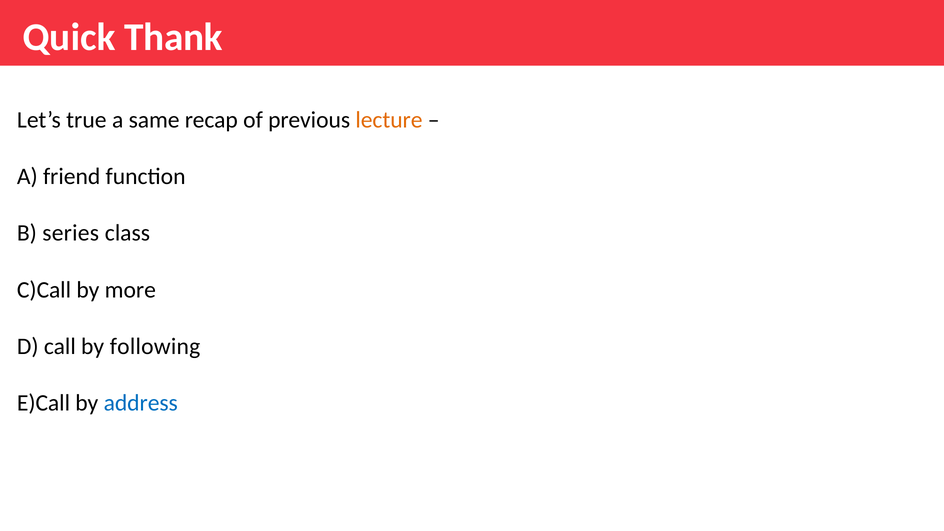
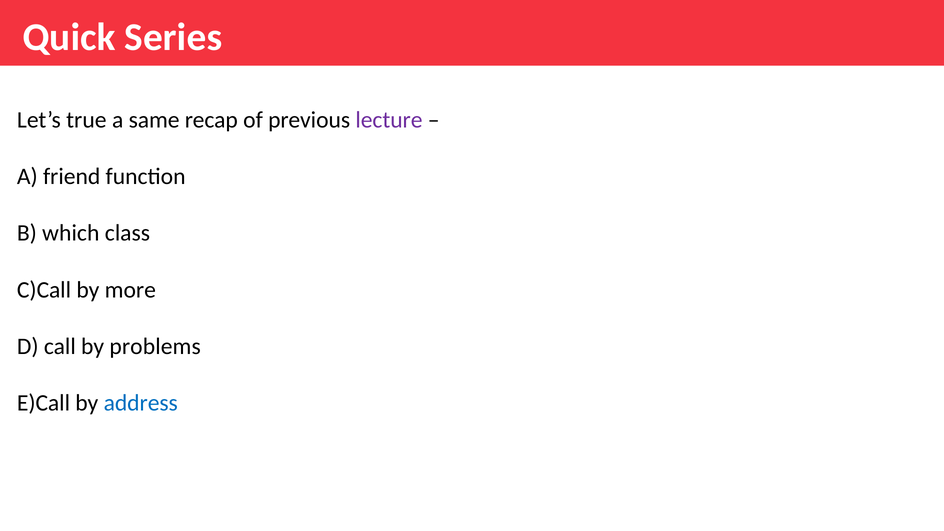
Thank: Thank -> Series
lecture colour: orange -> purple
series: series -> which
following: following -> problems
